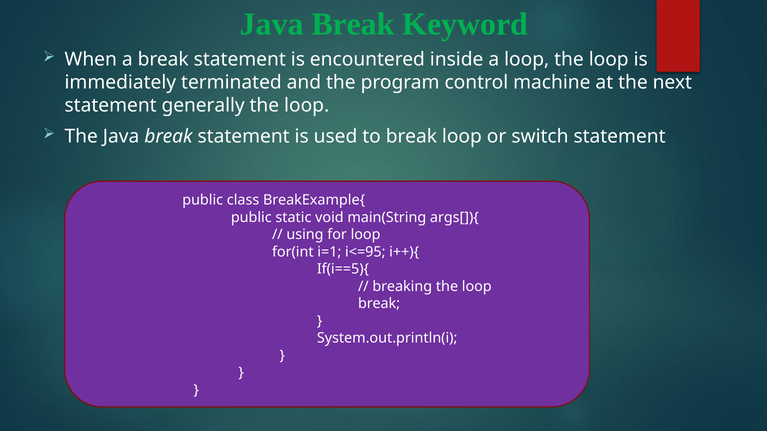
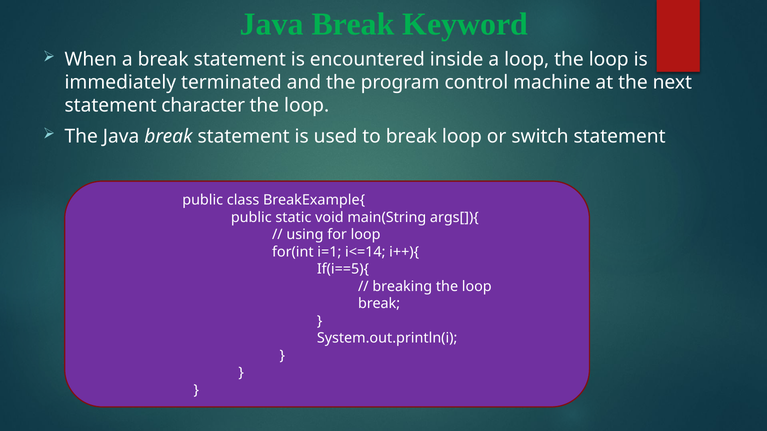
generally: generally -> character
i<=95: i<=95 -> i<=14
